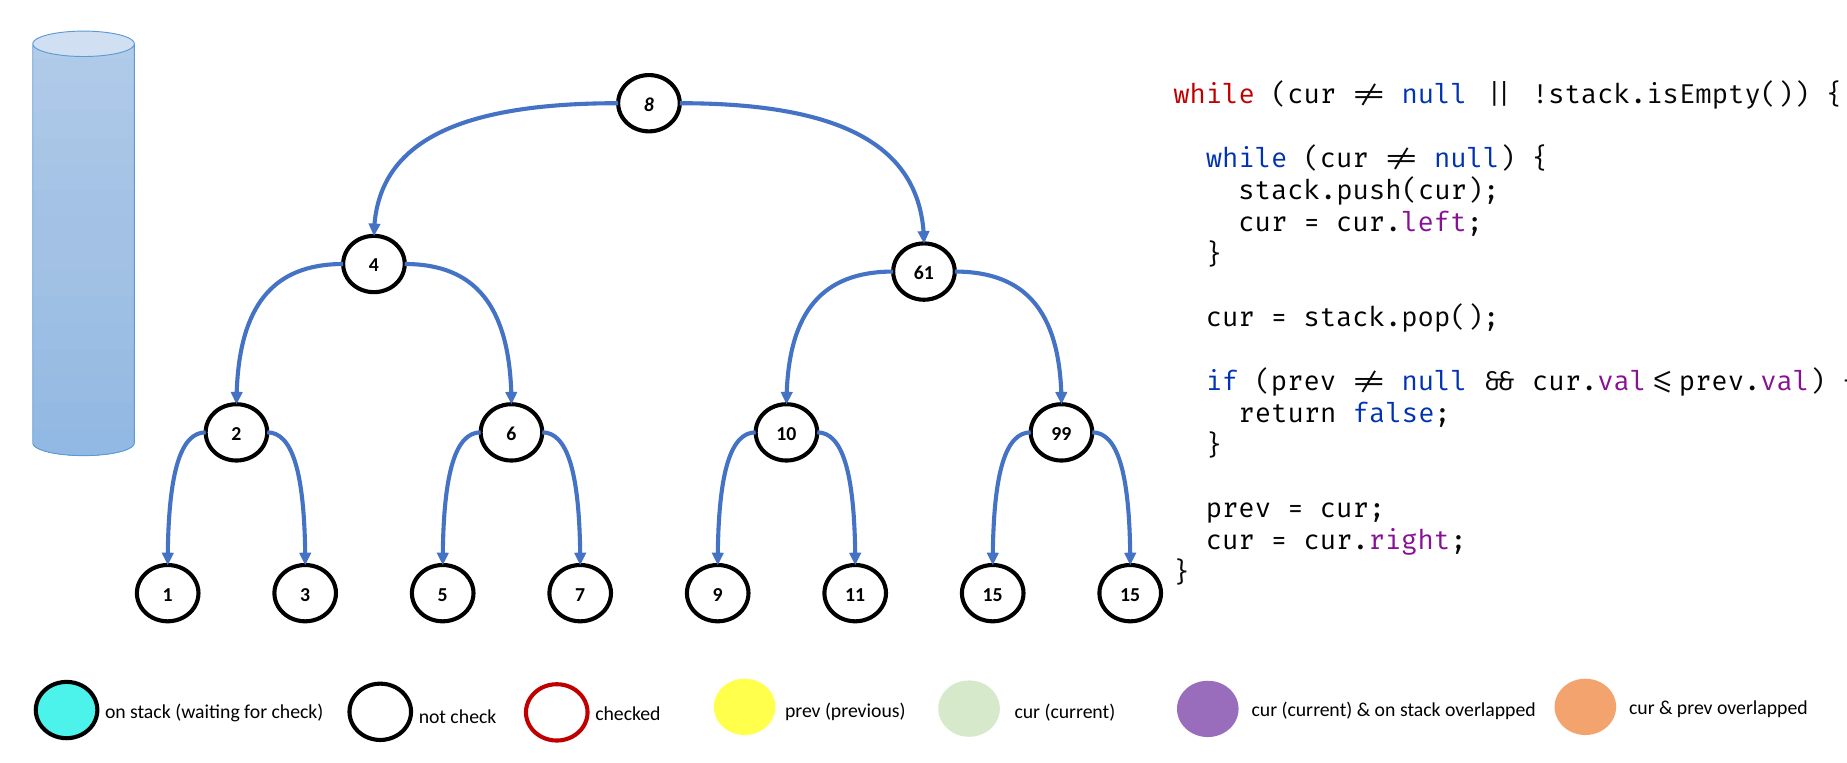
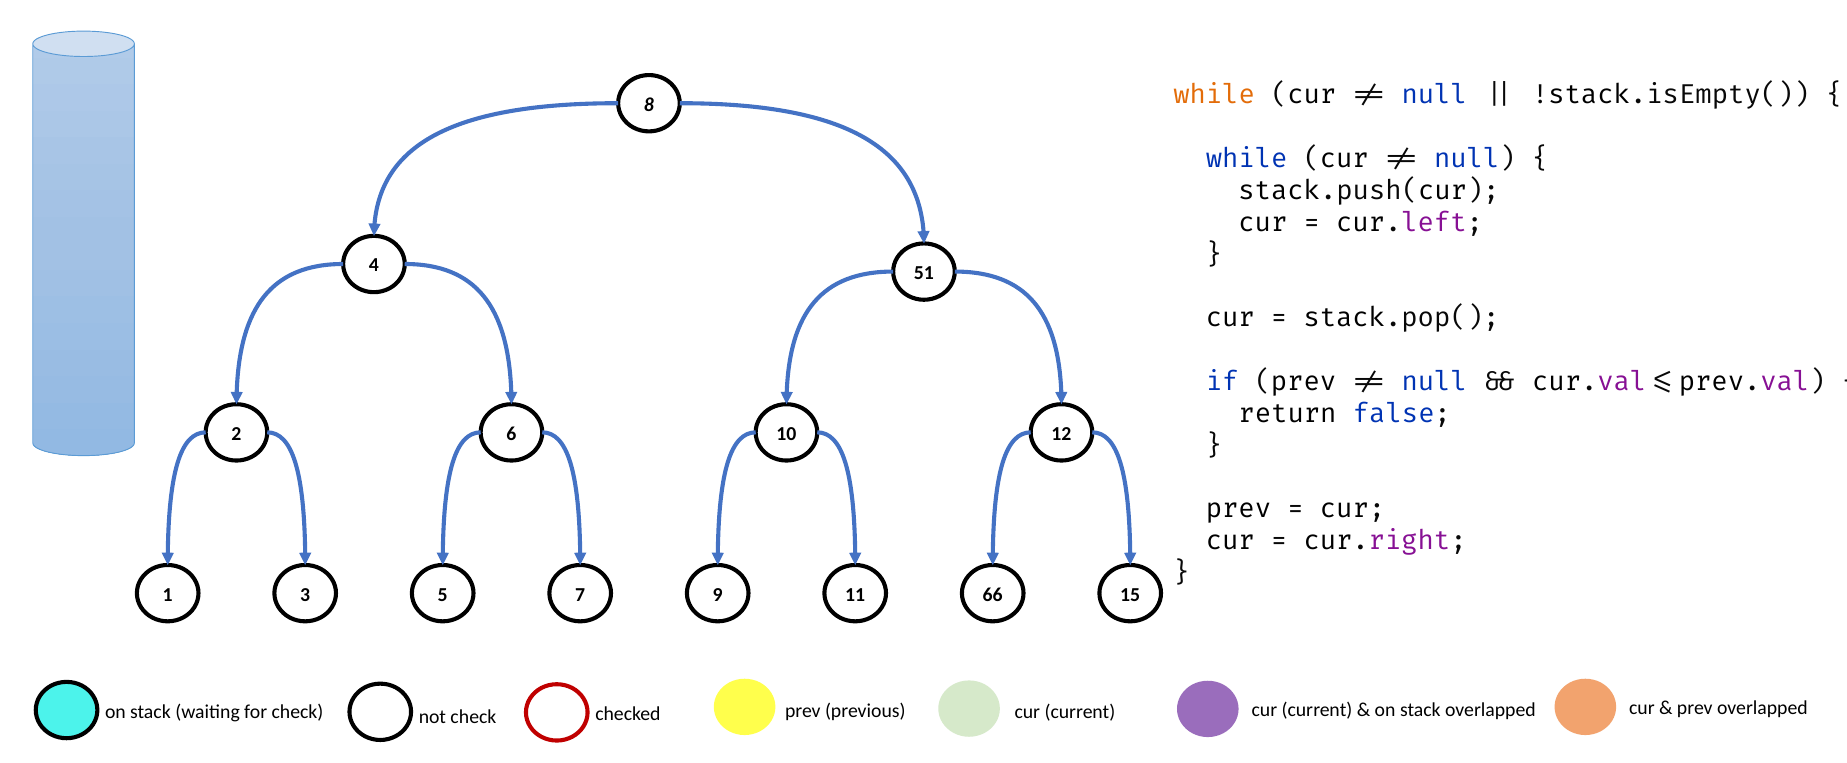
while at (1214, 95) colour: red -> orange
61: 61 -> 51
99: 99 -> 12
5 15: 15 -> 66
